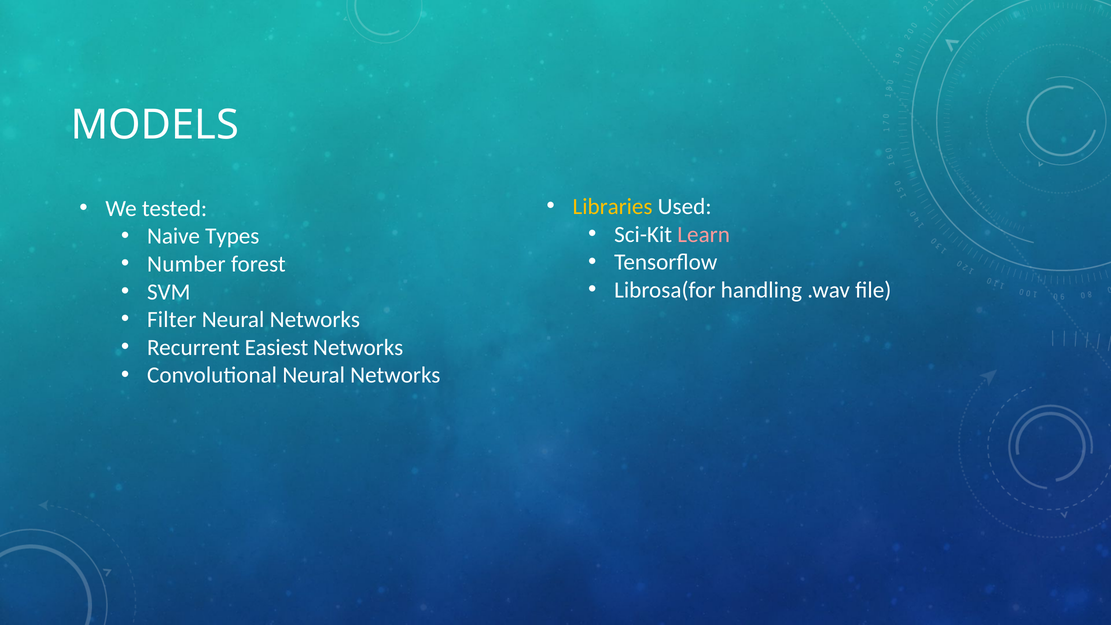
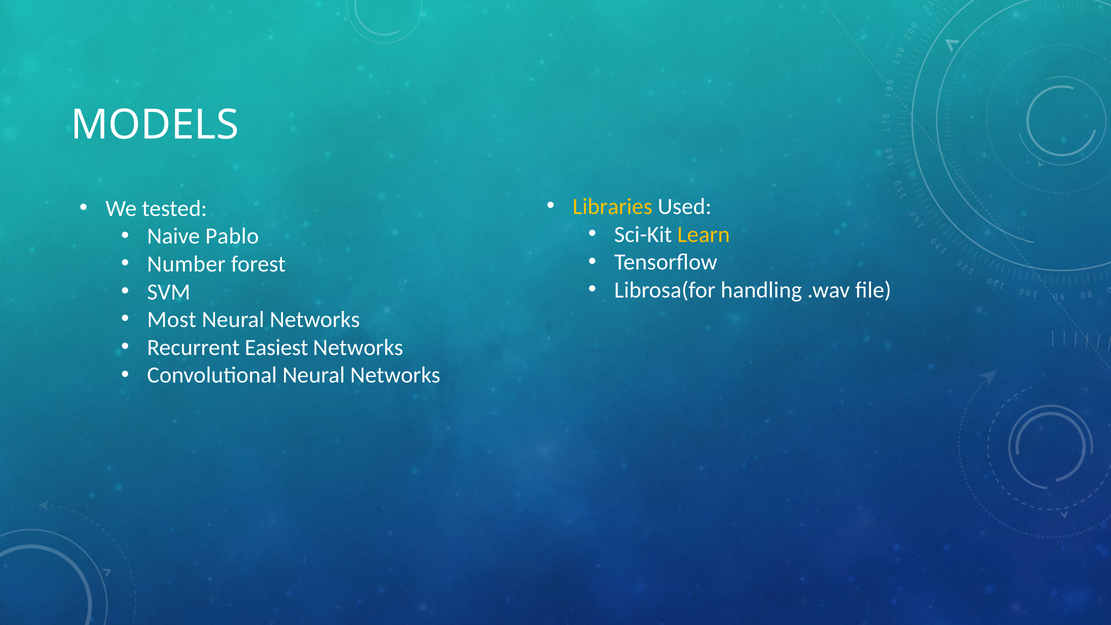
Learn colour: pink -> yellow
Types: Types -> Pablo
Filter: Filter -> Most
